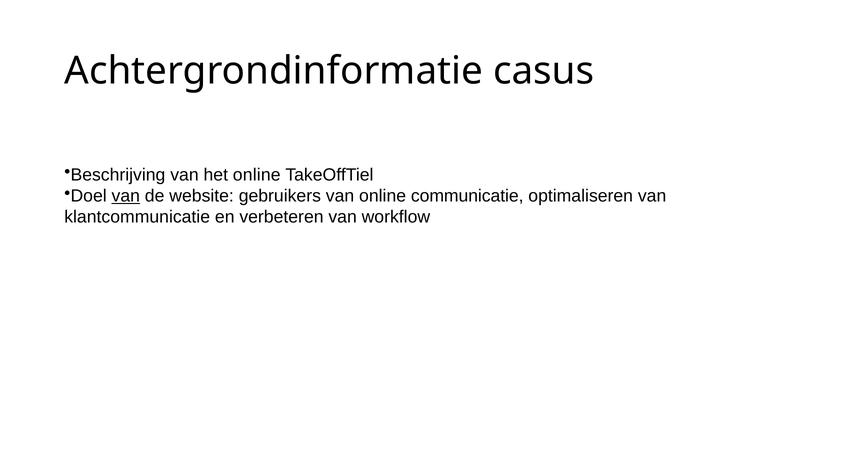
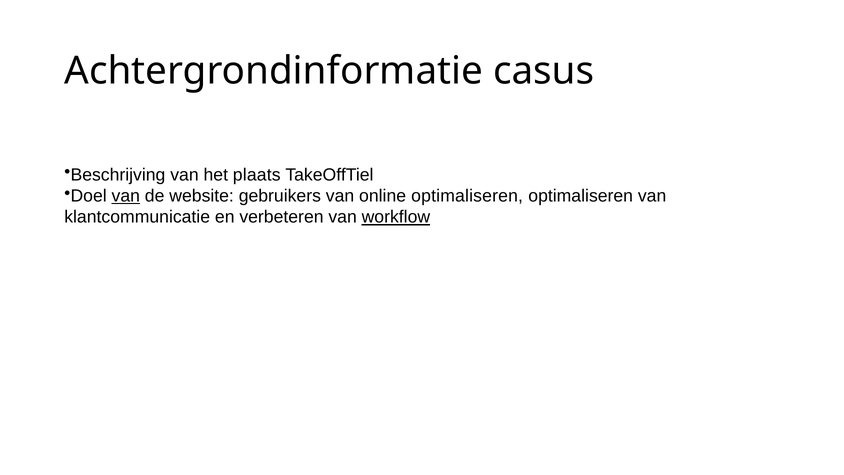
het online: online -> plaats
online communicatie: communicatie -> optimaliseren
workflow underline: none -> present
